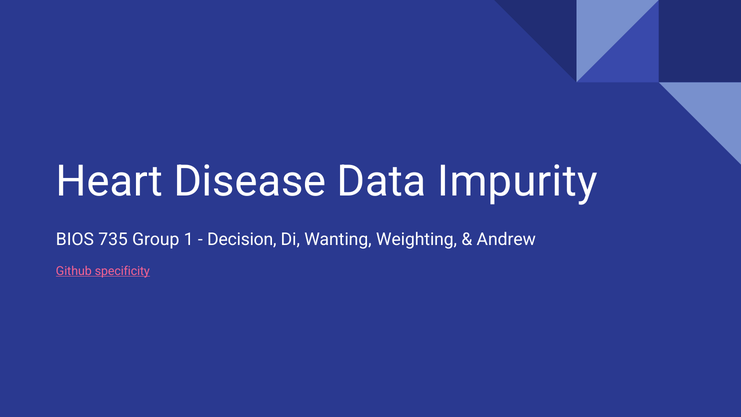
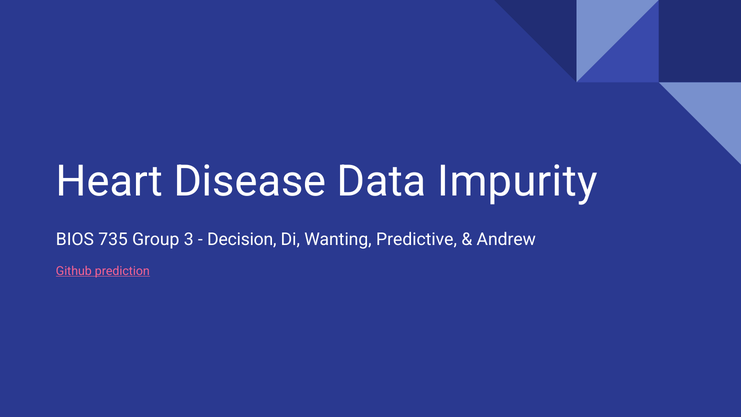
1: 1 -> 3
Weighting: Weighting -> Predictive
specificity: specificity -> prediction
